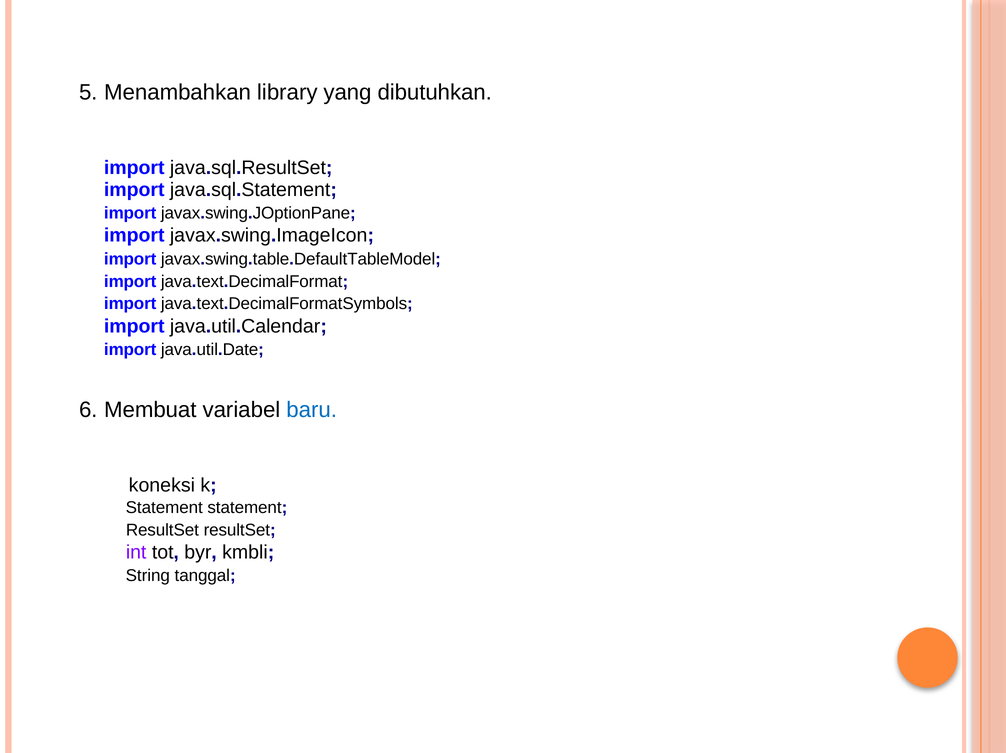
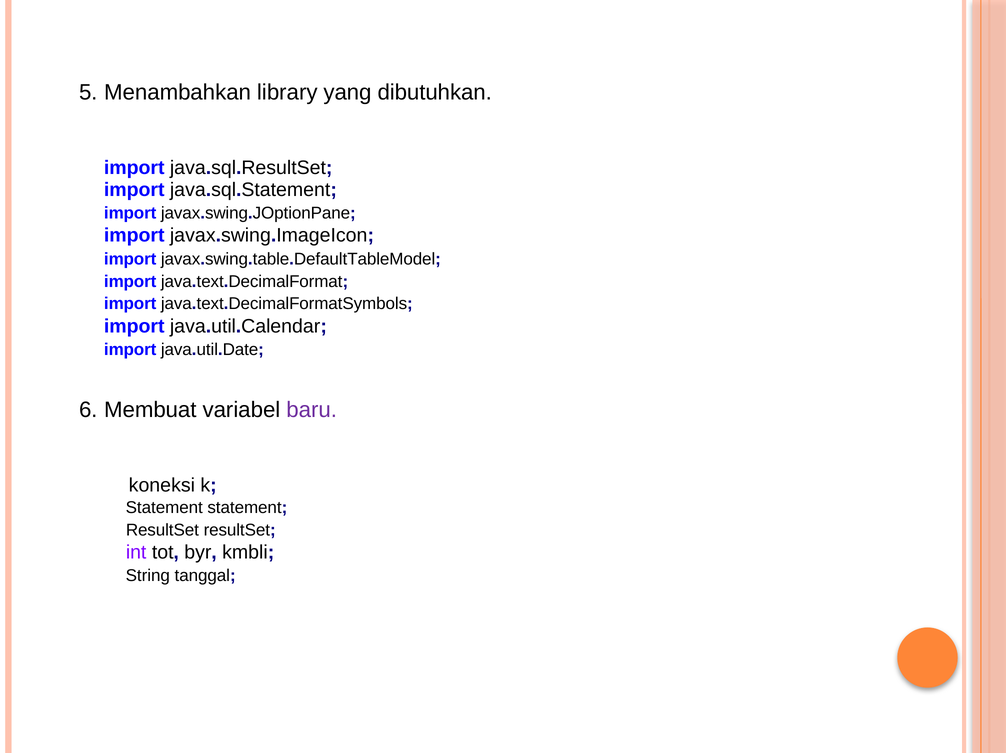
baru colour: blue -> purple
